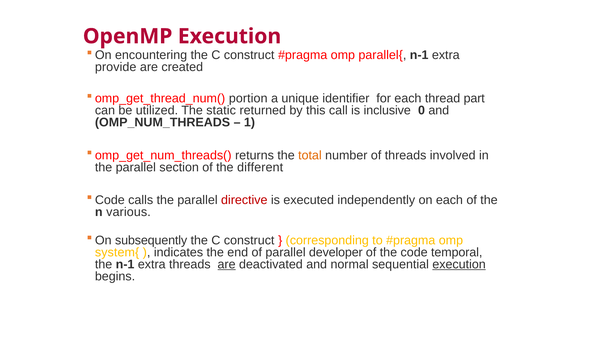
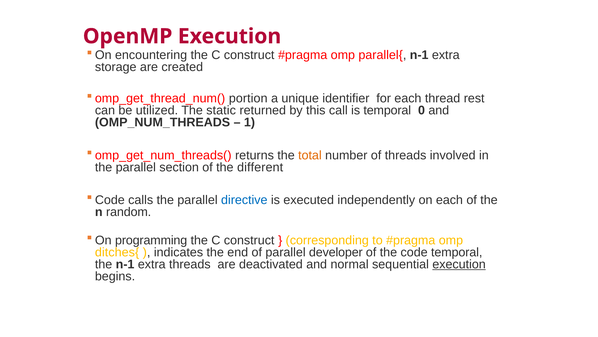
provide: provide -> storage
part: part -> rest
is inclusive: inclusive -> temporal
directive colour: red -> blue
various: various -> random
subsequently: subsequently -> programming
system{: system{ -> ditches{
are at (227, 264) underline: present -> none
